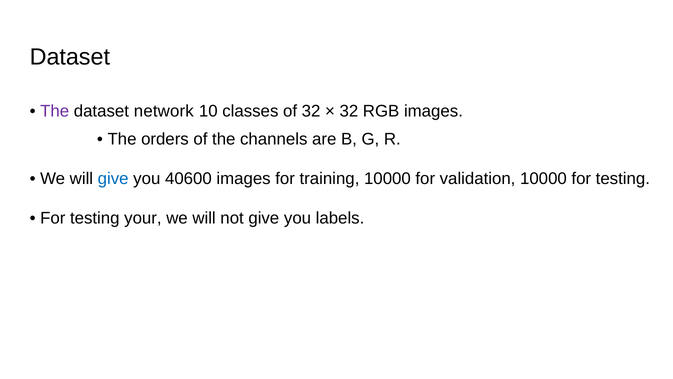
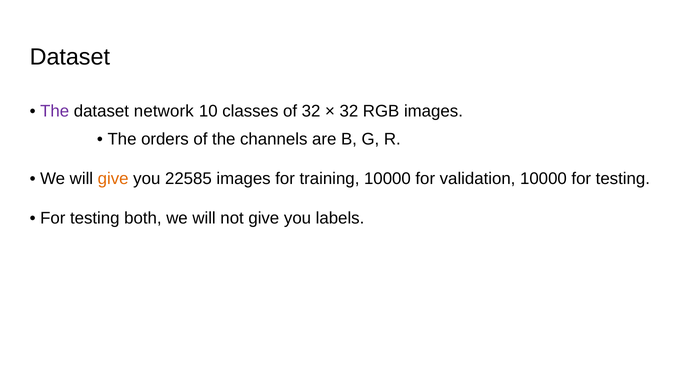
give at (113, 179) colour: blue -> orange
40600: 40600 -> 22585
your: your -> both
